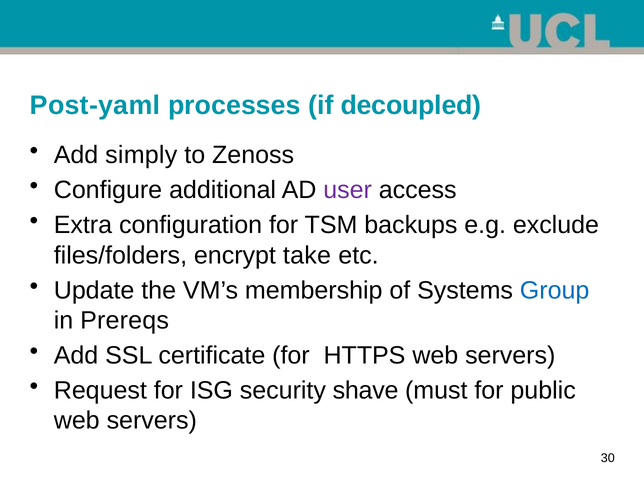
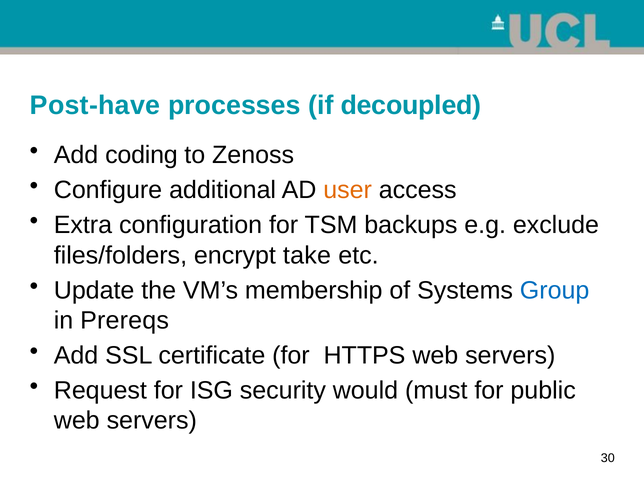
Post-yaml: Post-yaml -> Post-have
simply: simply -> coding
user colour: purple -> orange
shave: shave -> would
